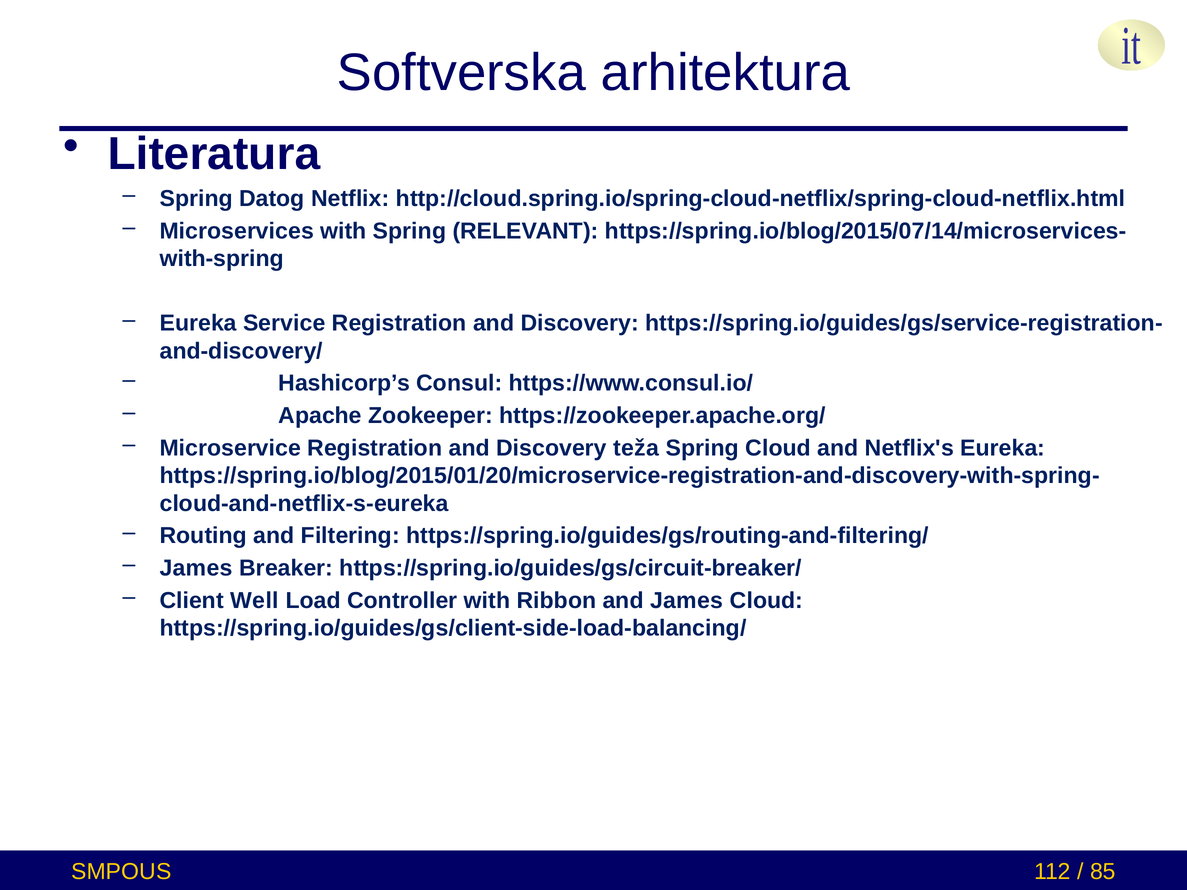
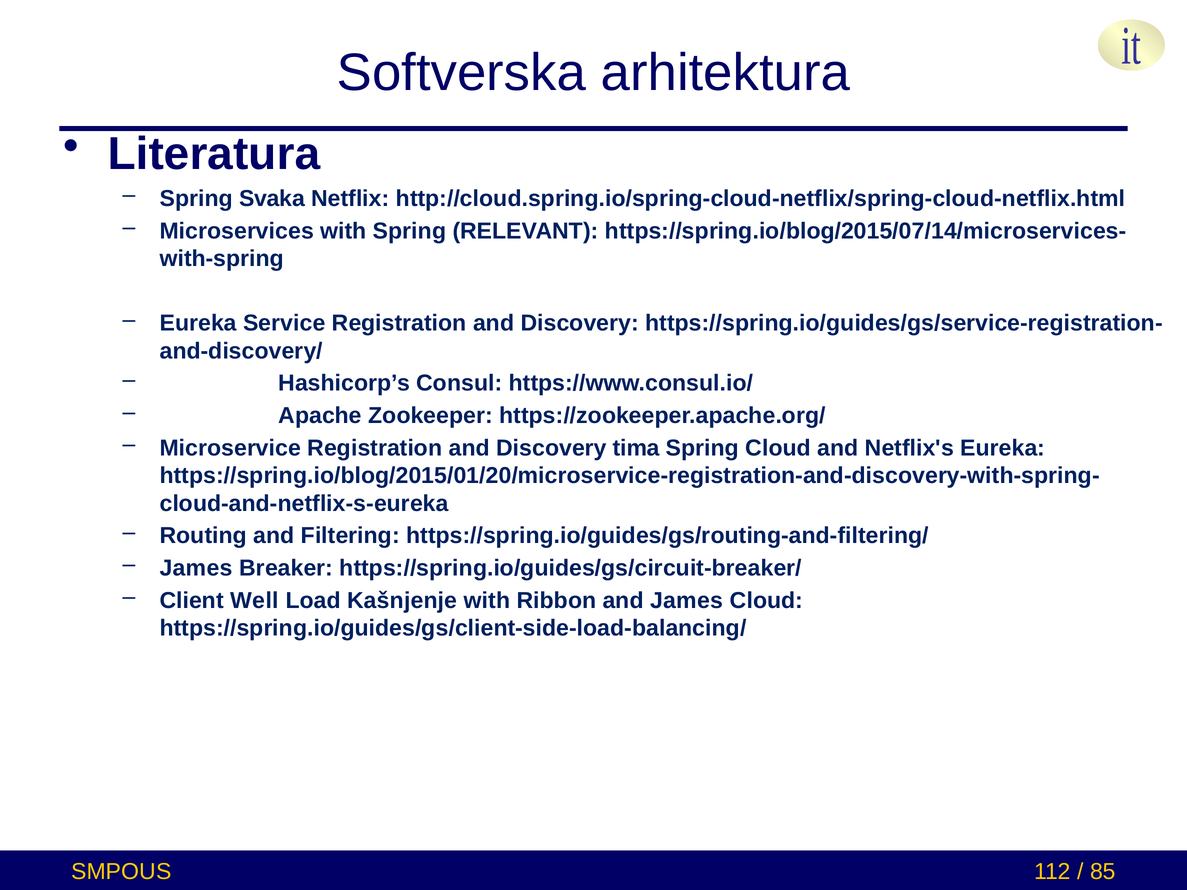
Datog: Datog -> Svaka
teža: teža -> tima
Controller: Controller -> Kašnjenje
